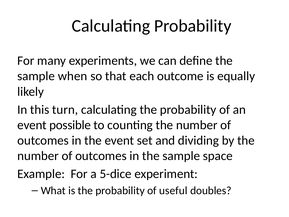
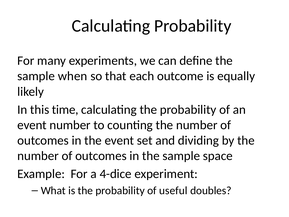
turn: turn -> time
event possible: possible -> number
5-dice: 5-dice -> 4-dice
